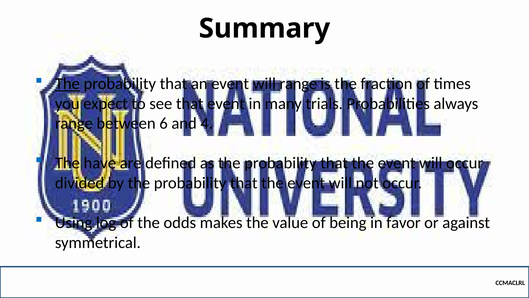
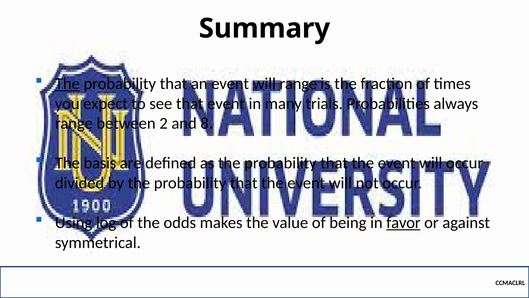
6: 6 -> 2
4: 4 -> 8
have: have -> basis
favor underline: none -> present
